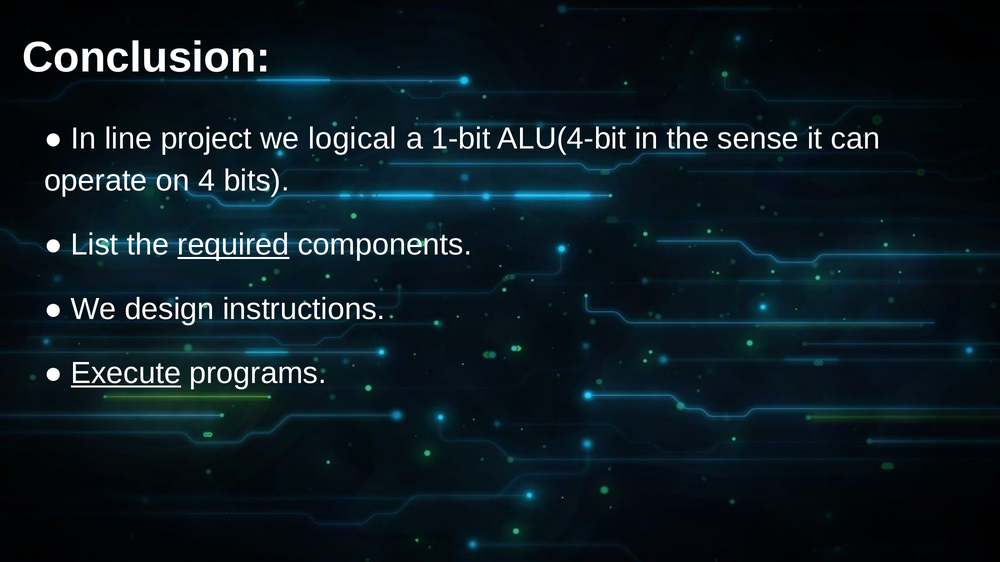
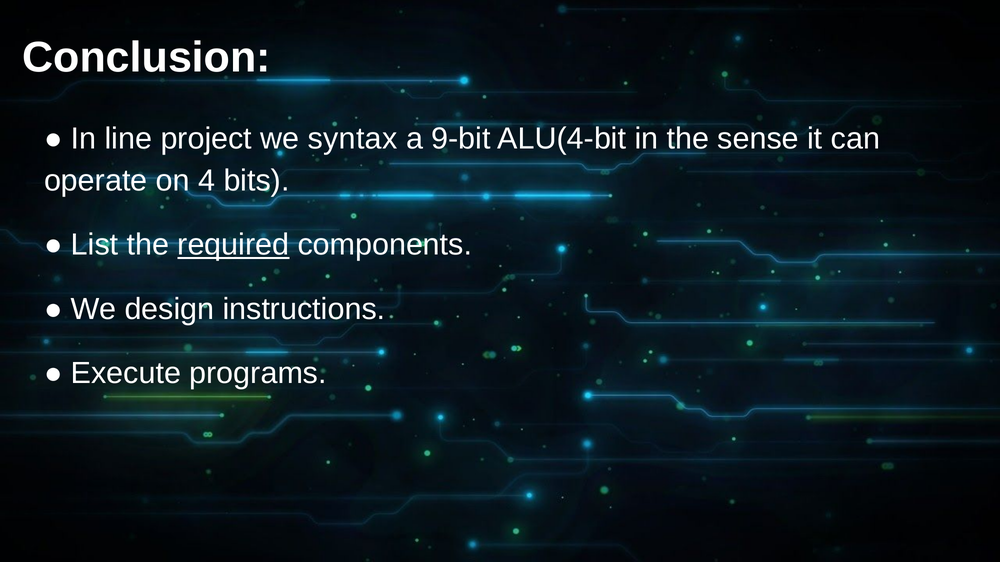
logical: logical -> syntax
1-bit: 1-bit -> 9-bit
Execute underline: present -> none
